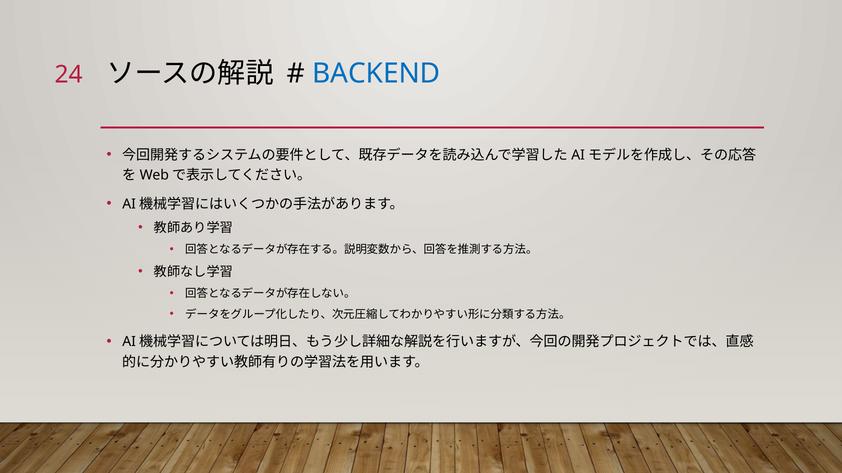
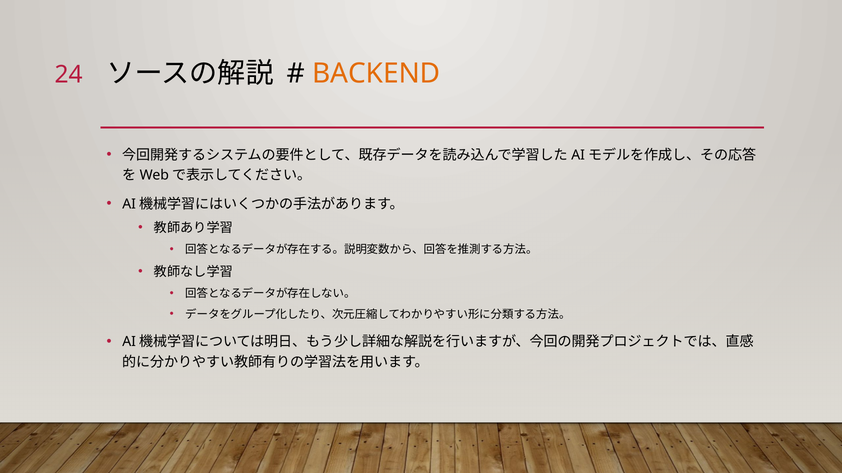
BACKEND colour: blue -> orange
